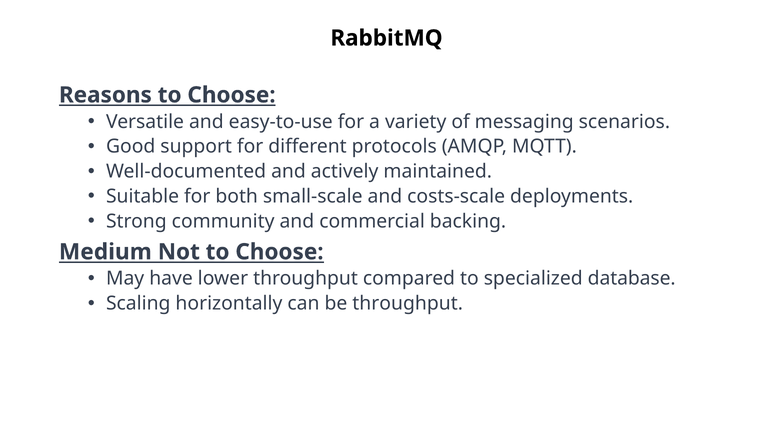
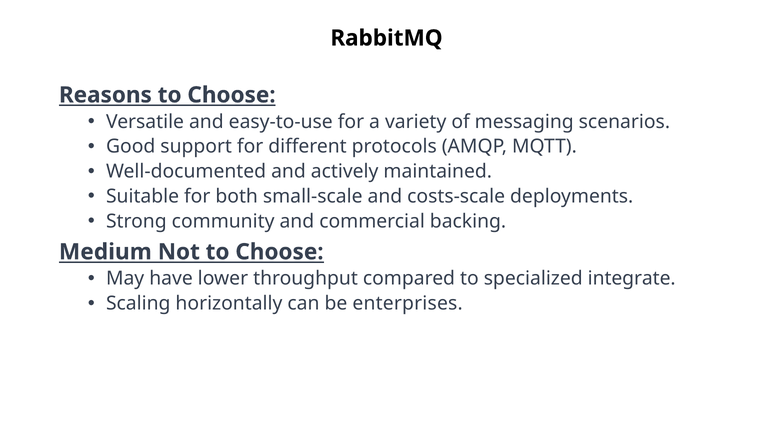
database: database -> integrate
be throughput: throughput -> enterprises
